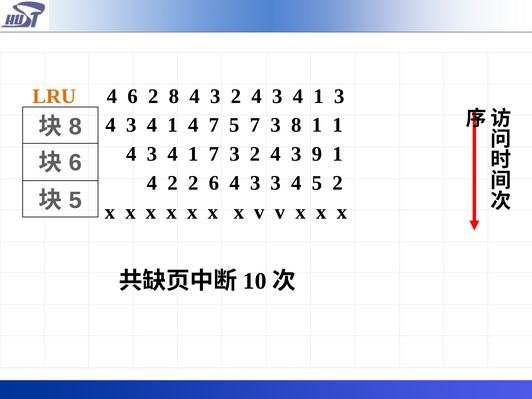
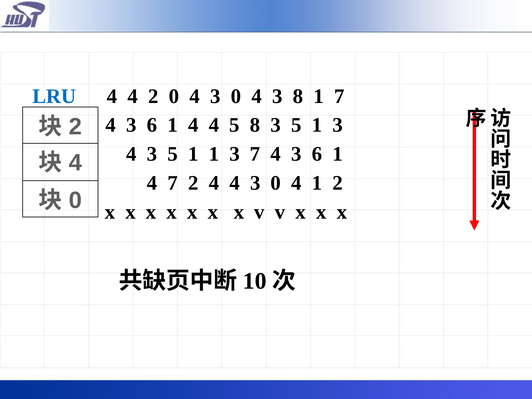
LRU colour: orange -> blue
6 at (133, 96): 6 -> 4
2 8: 8 -> 0
2 at (236, 96): 2 -> 0
4 at (298, 96): 4 -> 8
1 3: 3 -> 7
4 at (152, 125): 4 -> 6
1 4 7: 7 -> 4
5 7: 7 -> 8
8 at (296, 125): 8 -> 5
1 at (338, 125): 1 -> 3
8 at (76, 127): 8 -> 2
4 at (173, 154): 4 -> 5
1 7: 7 -> 1
2 at (255, 154): 2 -> 7
9 at (317, 154): 9 -> 6
6 at (76, 163): 6 -> 4
4 2: 2 -> 7
2 6: 6 -> 4
3 at (276, 183): 3 -> 0
4 5: 5 -> 1
5 at (76, 200): 5 -> 0
